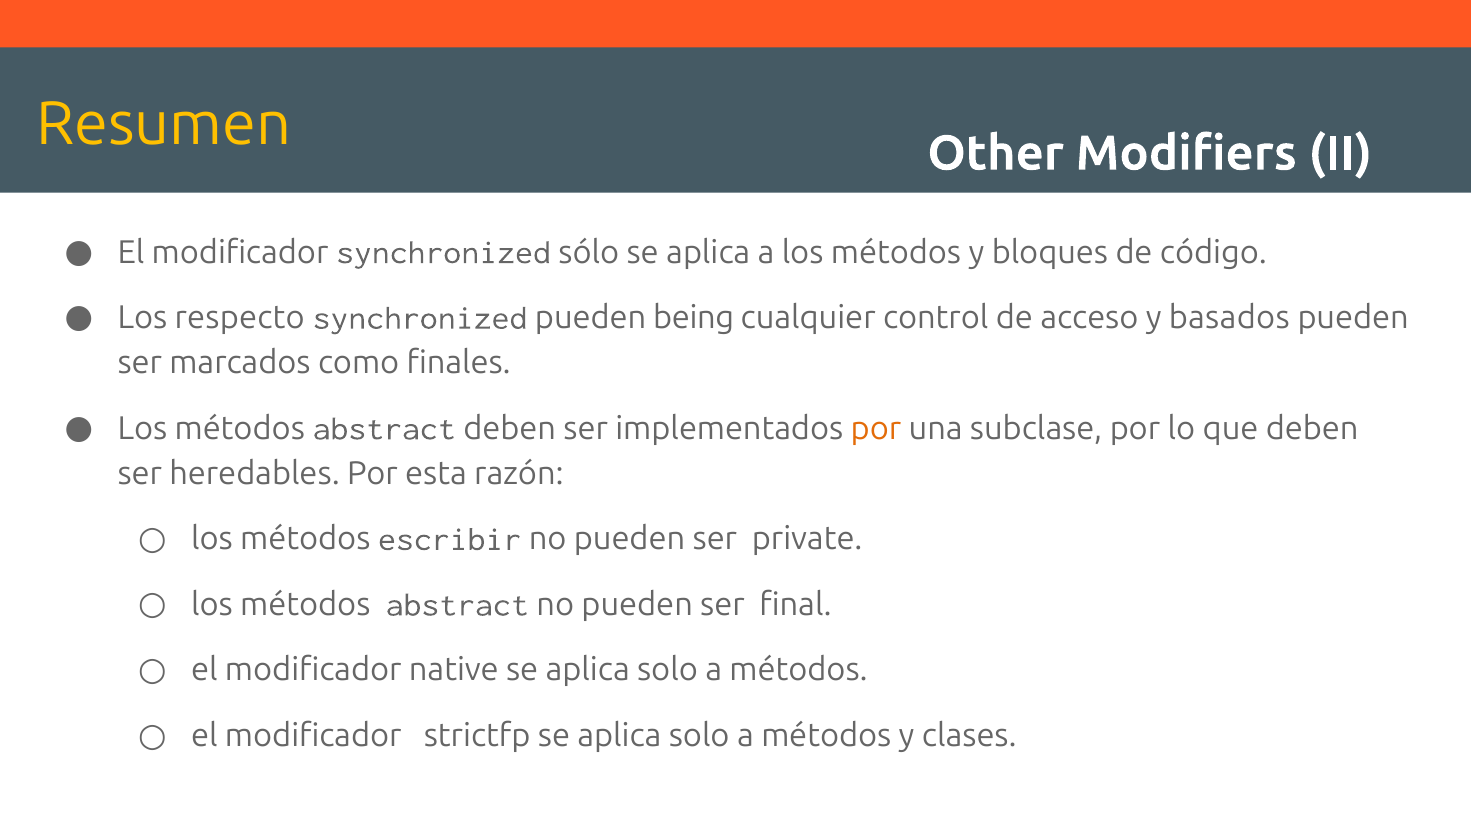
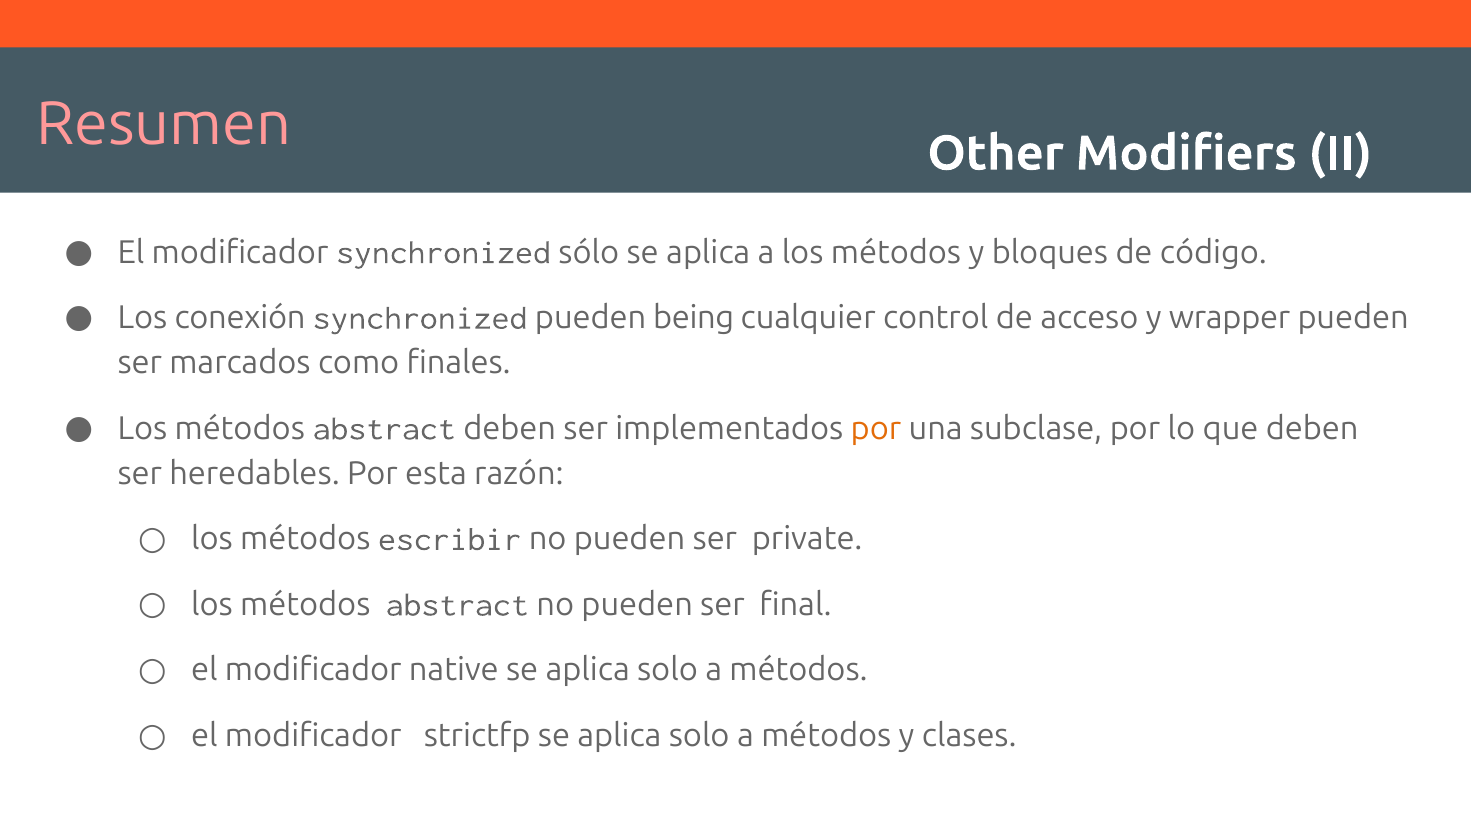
Resumen colour: yellow -> pink
respecto: respecto -> conexión
basados: basados -> wrapper
